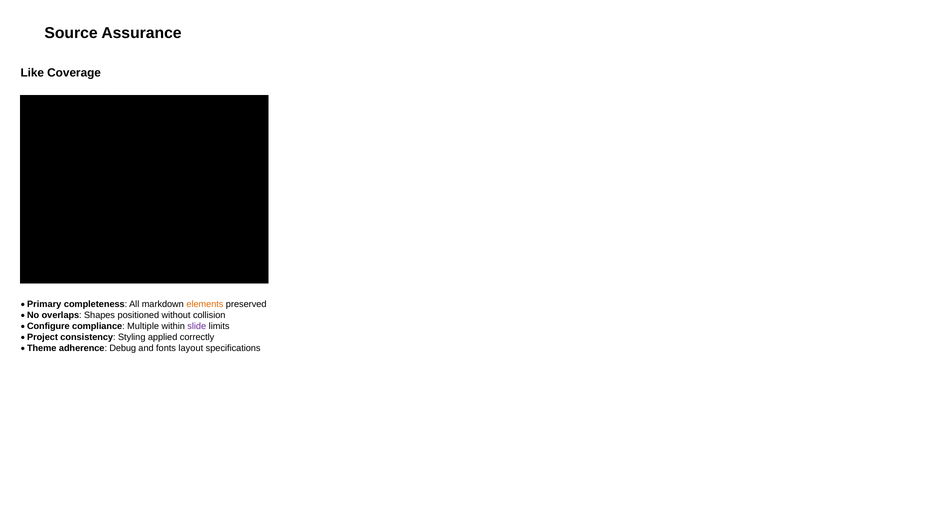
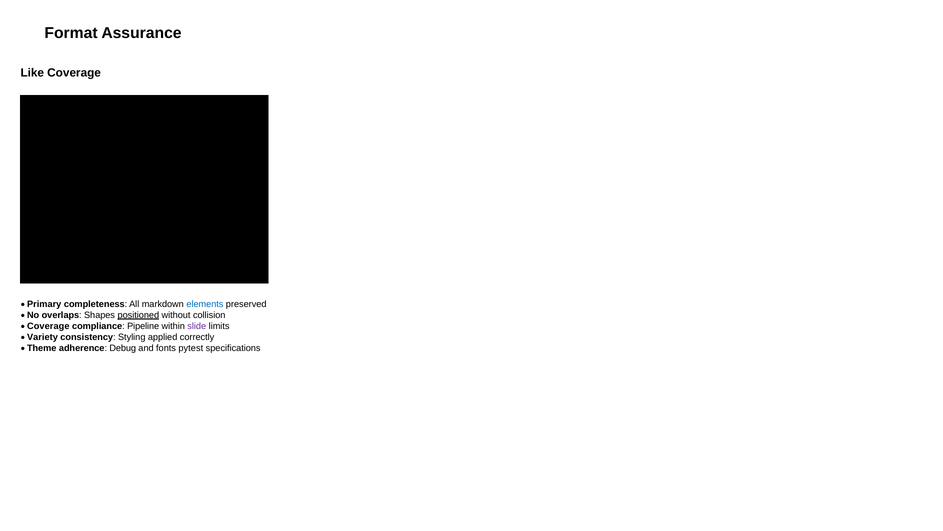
Source: Source -> Format
elements colour: orange -> blue
positioned underline: none -> present
Configure at (48, 326): Configure -> Coverage
Multiple: Multiple -> Pipeline
Project: Project -> Variety
layout: layout -> pytest
